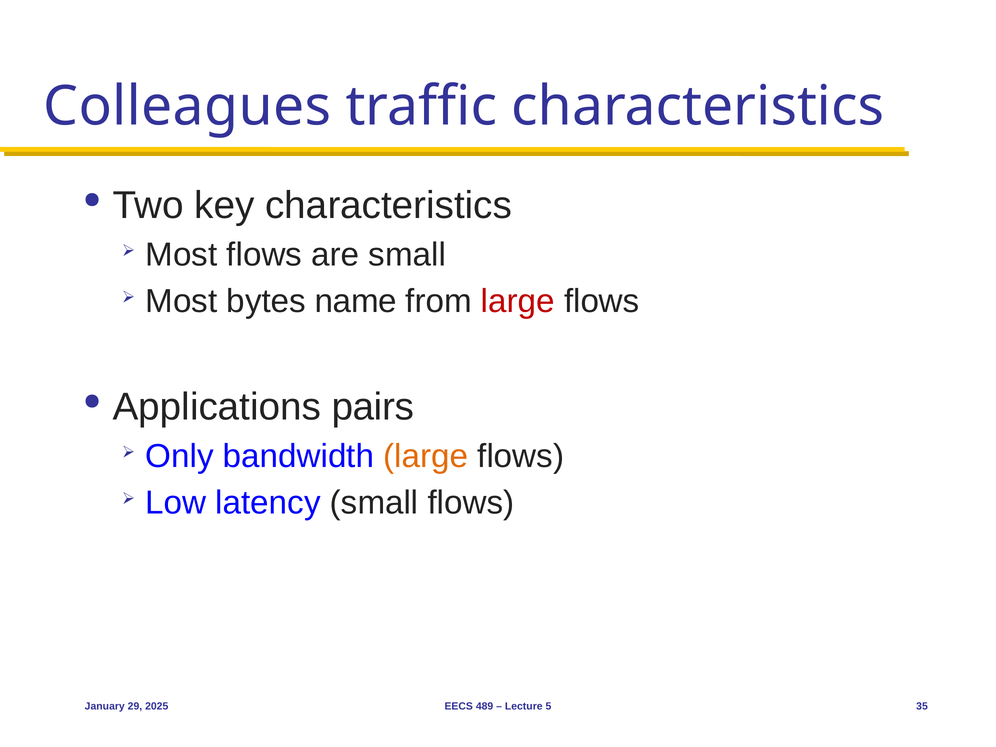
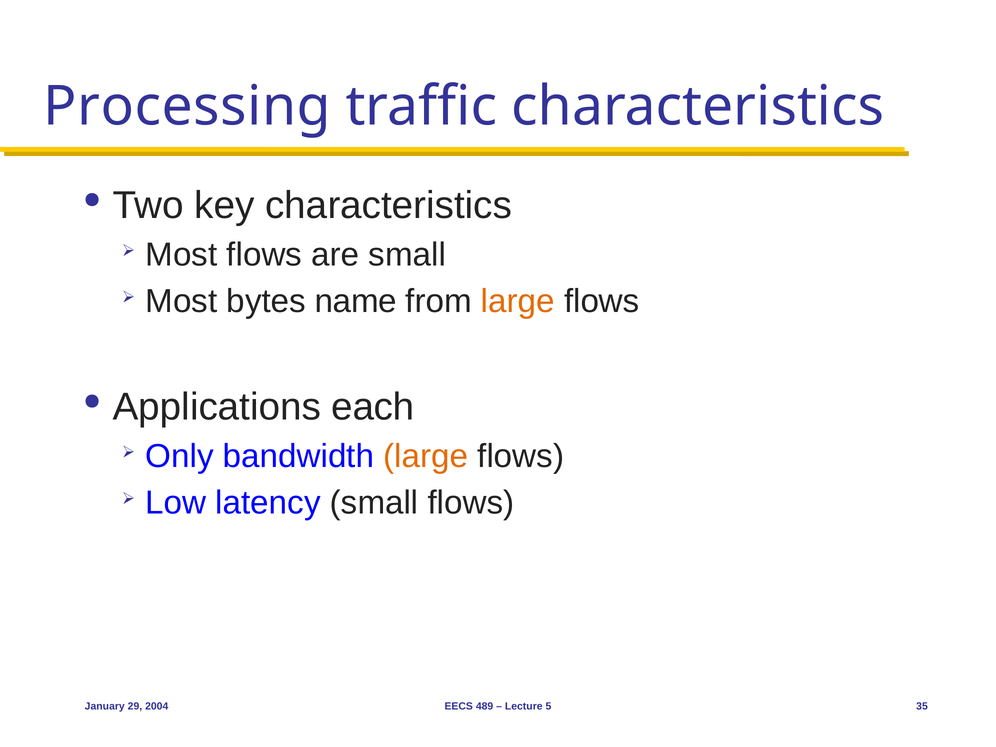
Colleagues: Colleagues -> Processing
large at (518, 301) colour: red -> orange
pairs: pairs -> each
2025: 2025 -> 2004
